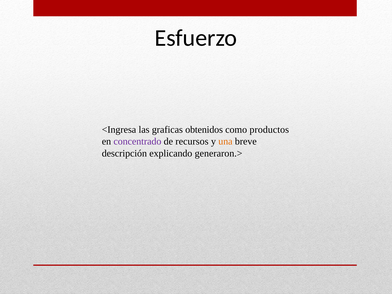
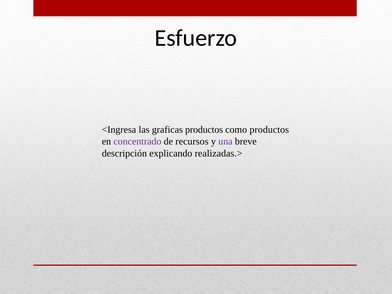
graficas obtenidos: obtenidos -> productos
una colour: orange -> purple
generaron.>: generaron.> -> realizadas.>
